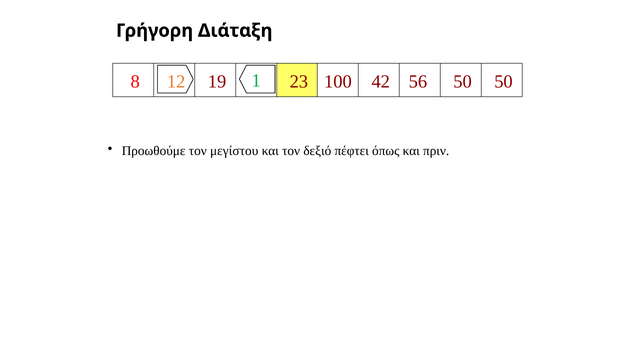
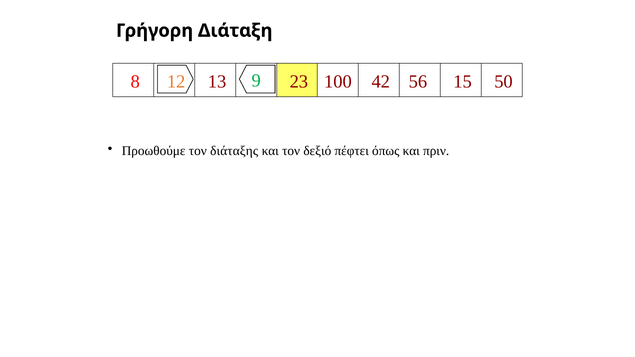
19: 19 -> 13
1: 1 -> 9
56 50: 50 -> 15
μεγίστου: μεγίστου -> διάταξης
